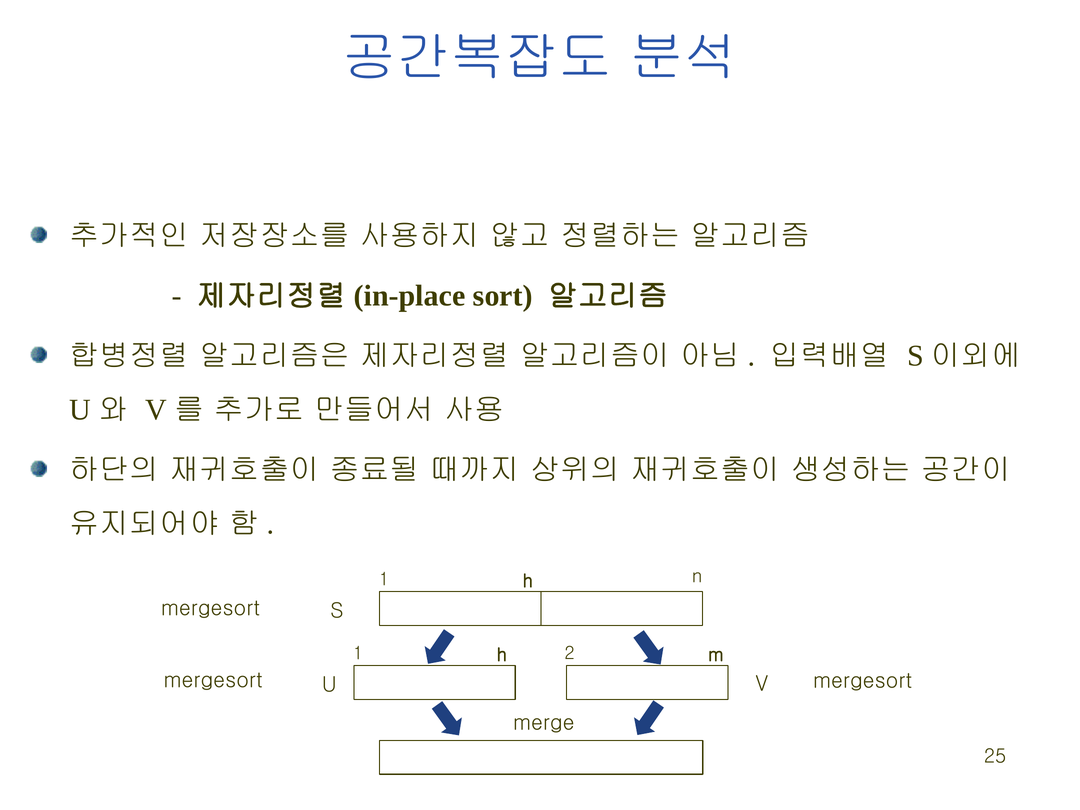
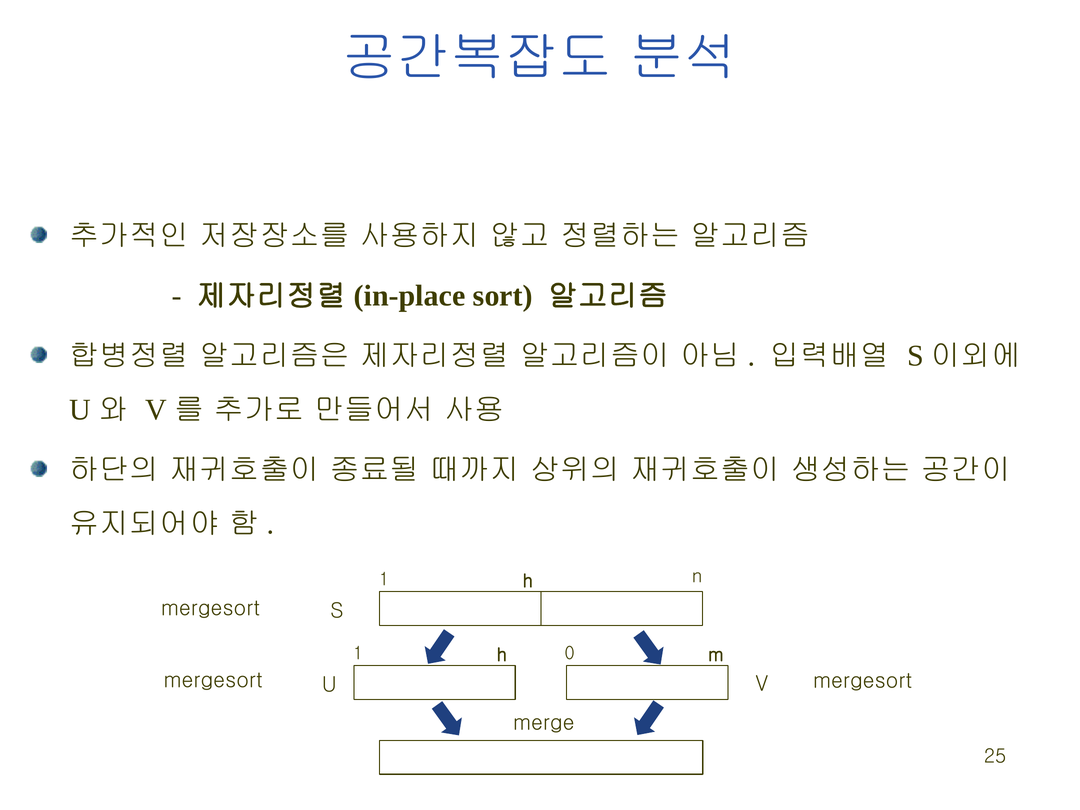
2: 2 -> 0
